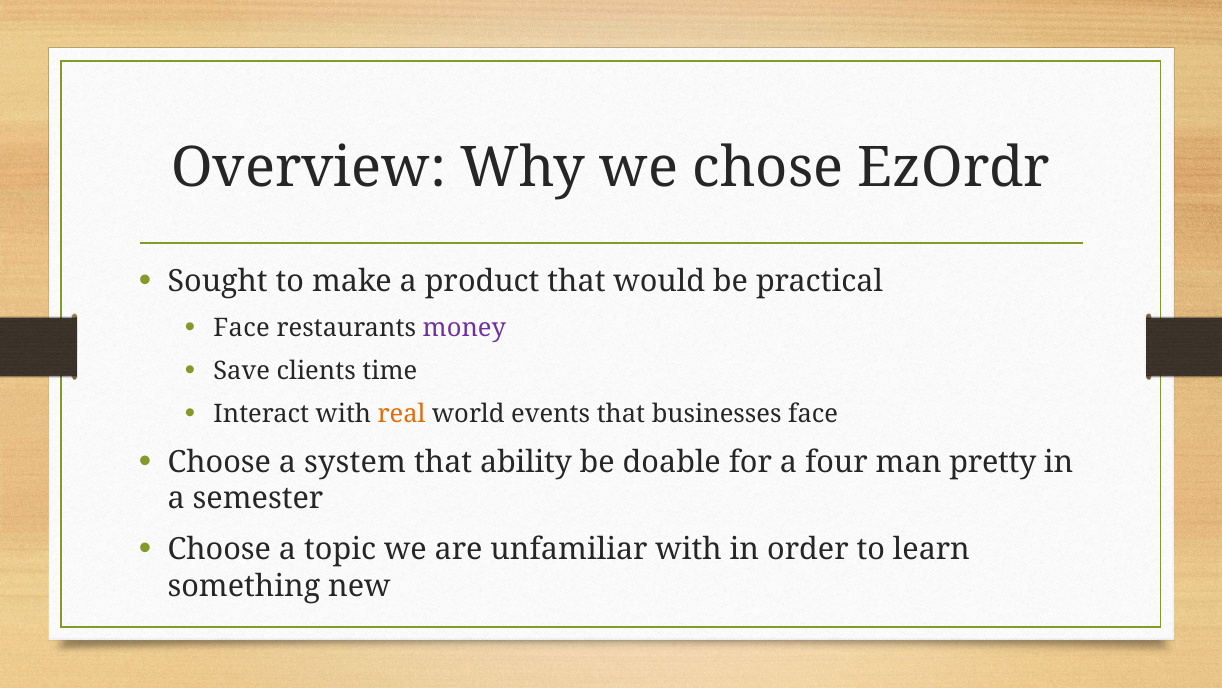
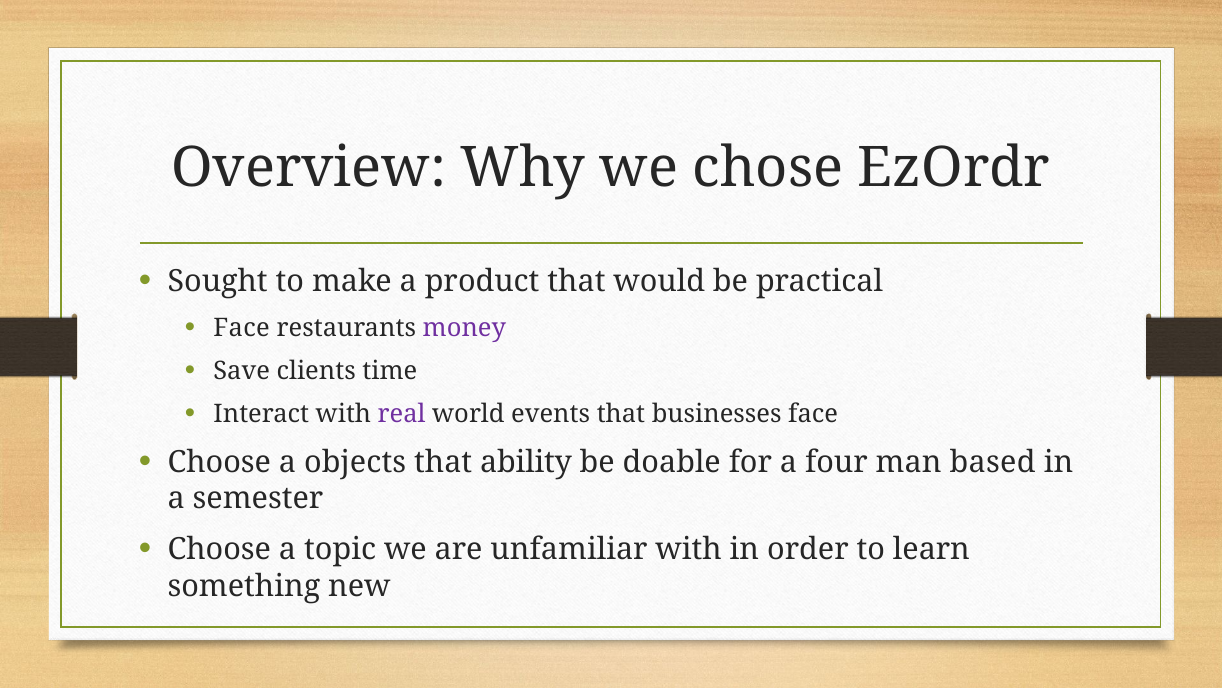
real colour: orange -> purple
system: system -> objects
pretty: pretty -> based
